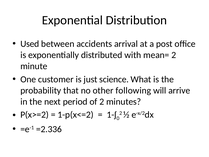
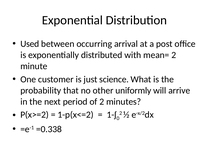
accidents: accidents -> occurring
following: following -> uniformly
=2.336: =2.336 -> =0.338
